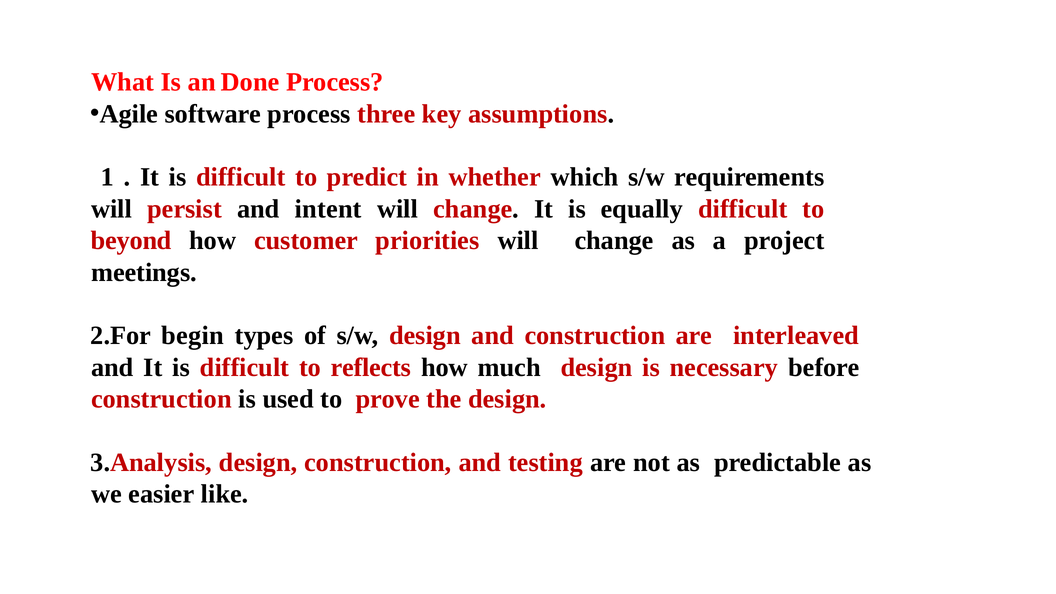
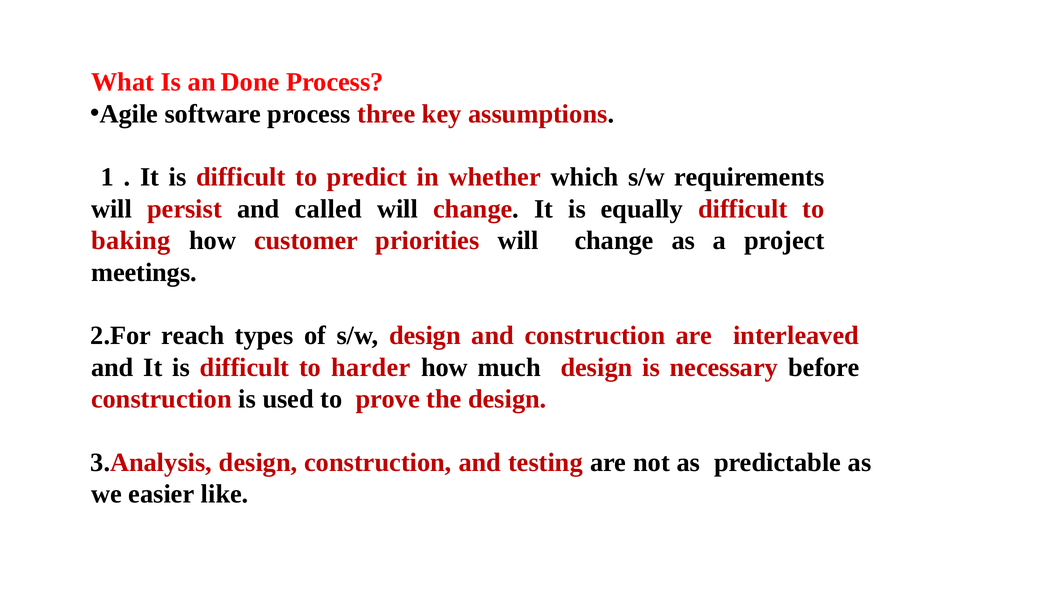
intent: intent -> called
beyond: beyond -> baking
begin: begin -> reach
reflects: reflects -> harder
